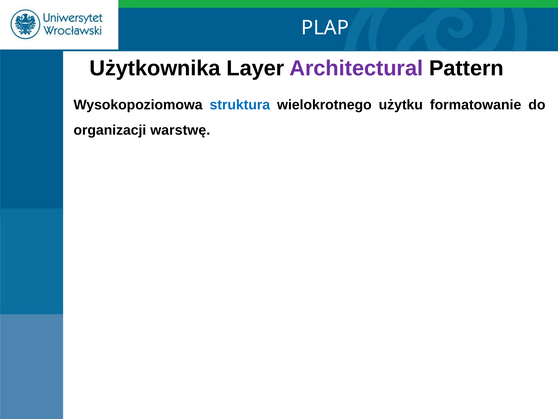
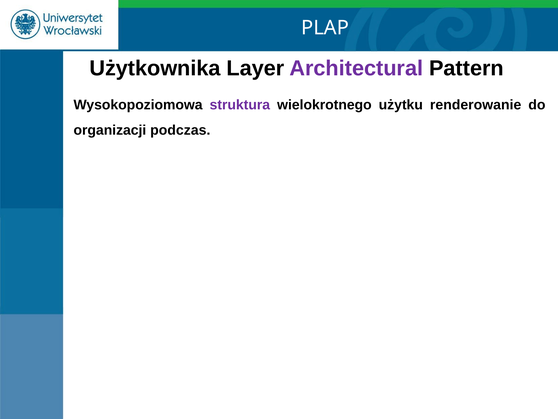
struktura colour: blue -> purple
formatowanie: formatowanie -> renderowanie
warstwę: warstwę -> podczas
